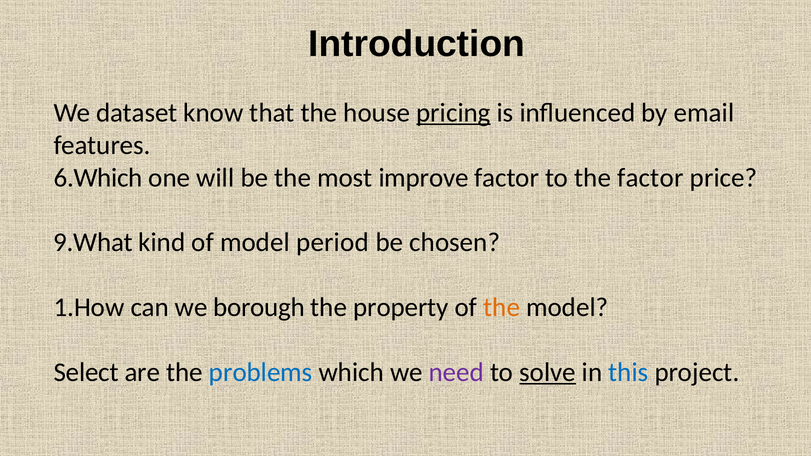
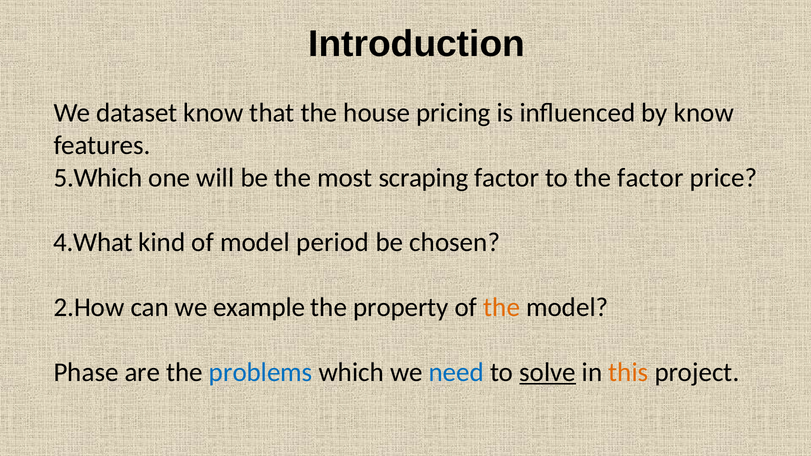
pricing underline: present -> none
by email: email -> know
6.Which: 6.Which -> 5.Which
improve: improve -> scraping
9.What: 9.What -> 4.What
1.How: 1.How -> 2.How
borough: borough -> example
Select: Select -> Phase
need colour: purple -> blue
this colour: blue -> orange
